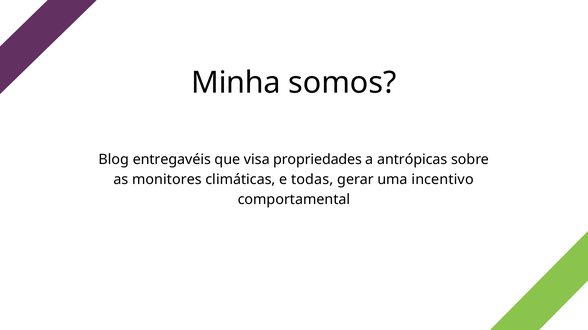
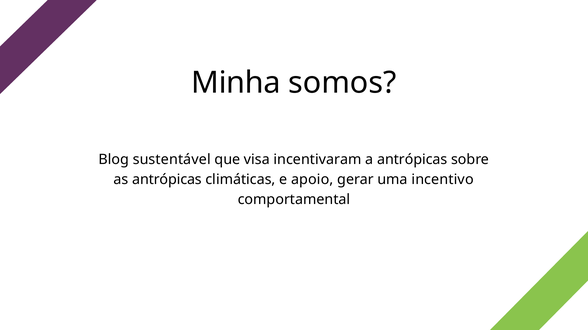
entregavéis: entregavéis -> sustentável
propriedades: propriedades -> incentivaram
as monitores: monitores -> antrópicas
todas: todas -> apoio
